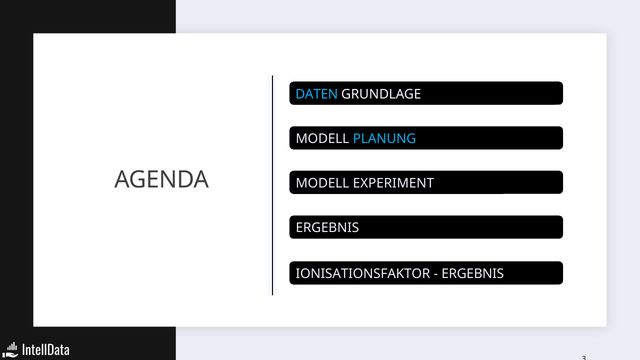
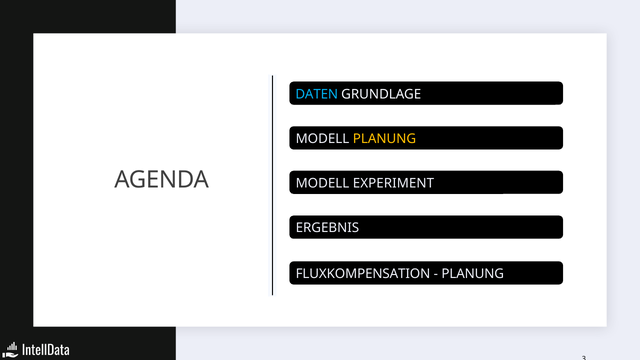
PLANUNG at (385, 139) colour: light blue -> yellow
IONISATIONSFAKTOR: IONISATIONSFAKTOR -> FLUXKOMPENSATION
ERGEBNIS at (473, 274): ERGEBNIS -> PLANUNG
